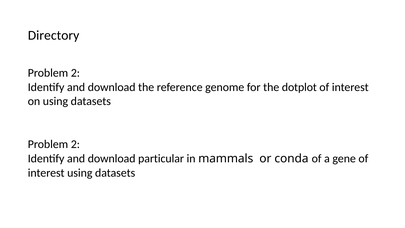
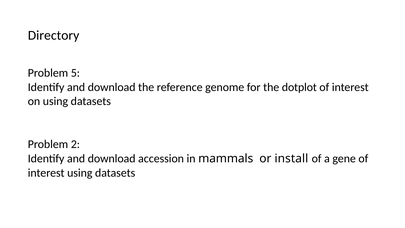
2 at (75, 73): 2 -> 5
particular: particular -> accession
conda: conda -> install
